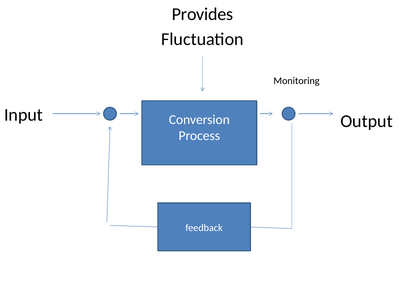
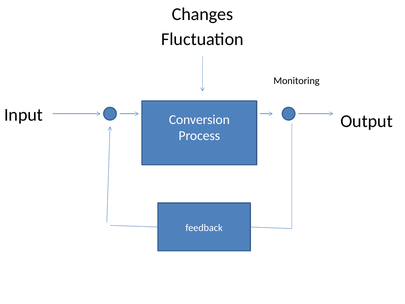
Provides: Provides -> Changes
